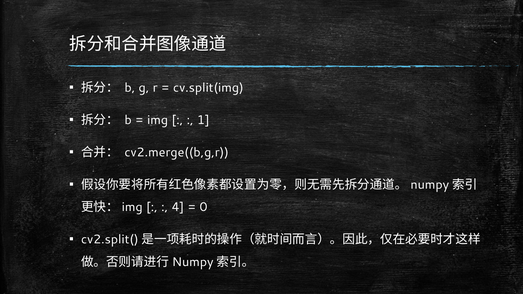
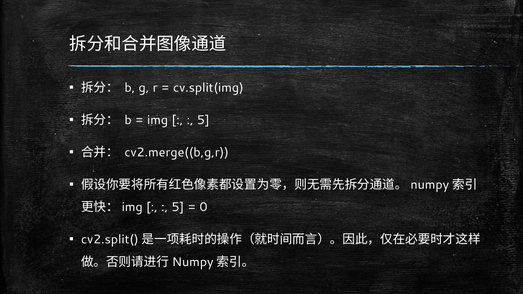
1 at (203, 120): 1 -> 5
4 at (178, 207): 4 -> 5
